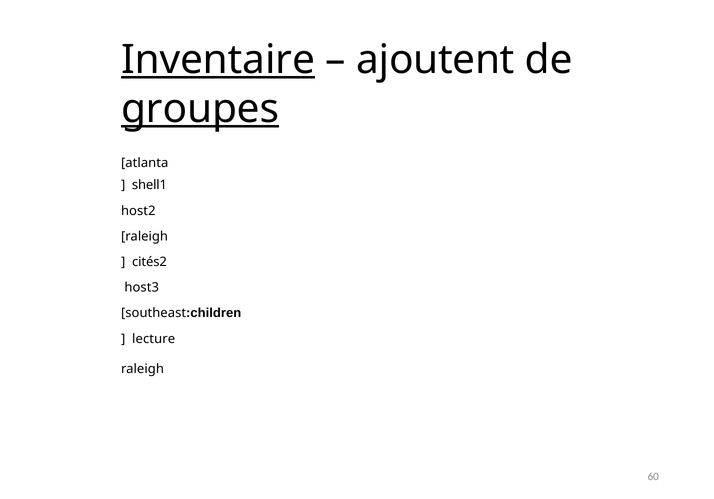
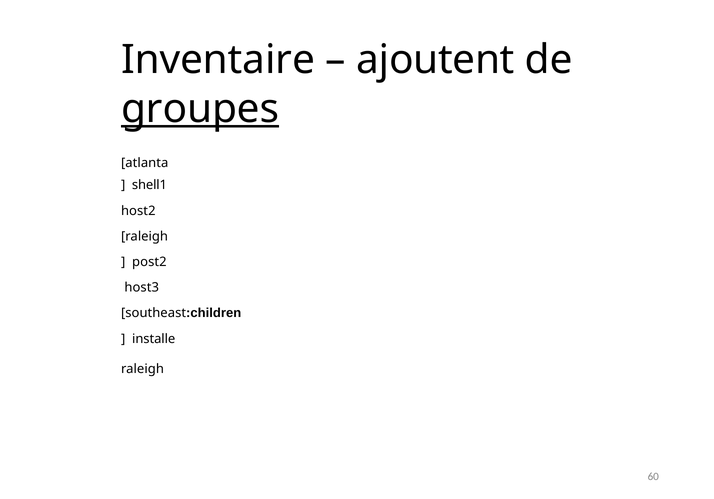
Inventaire underline: present -> none
cités2: cités2 -> post2
lecture: lecture -> installe
